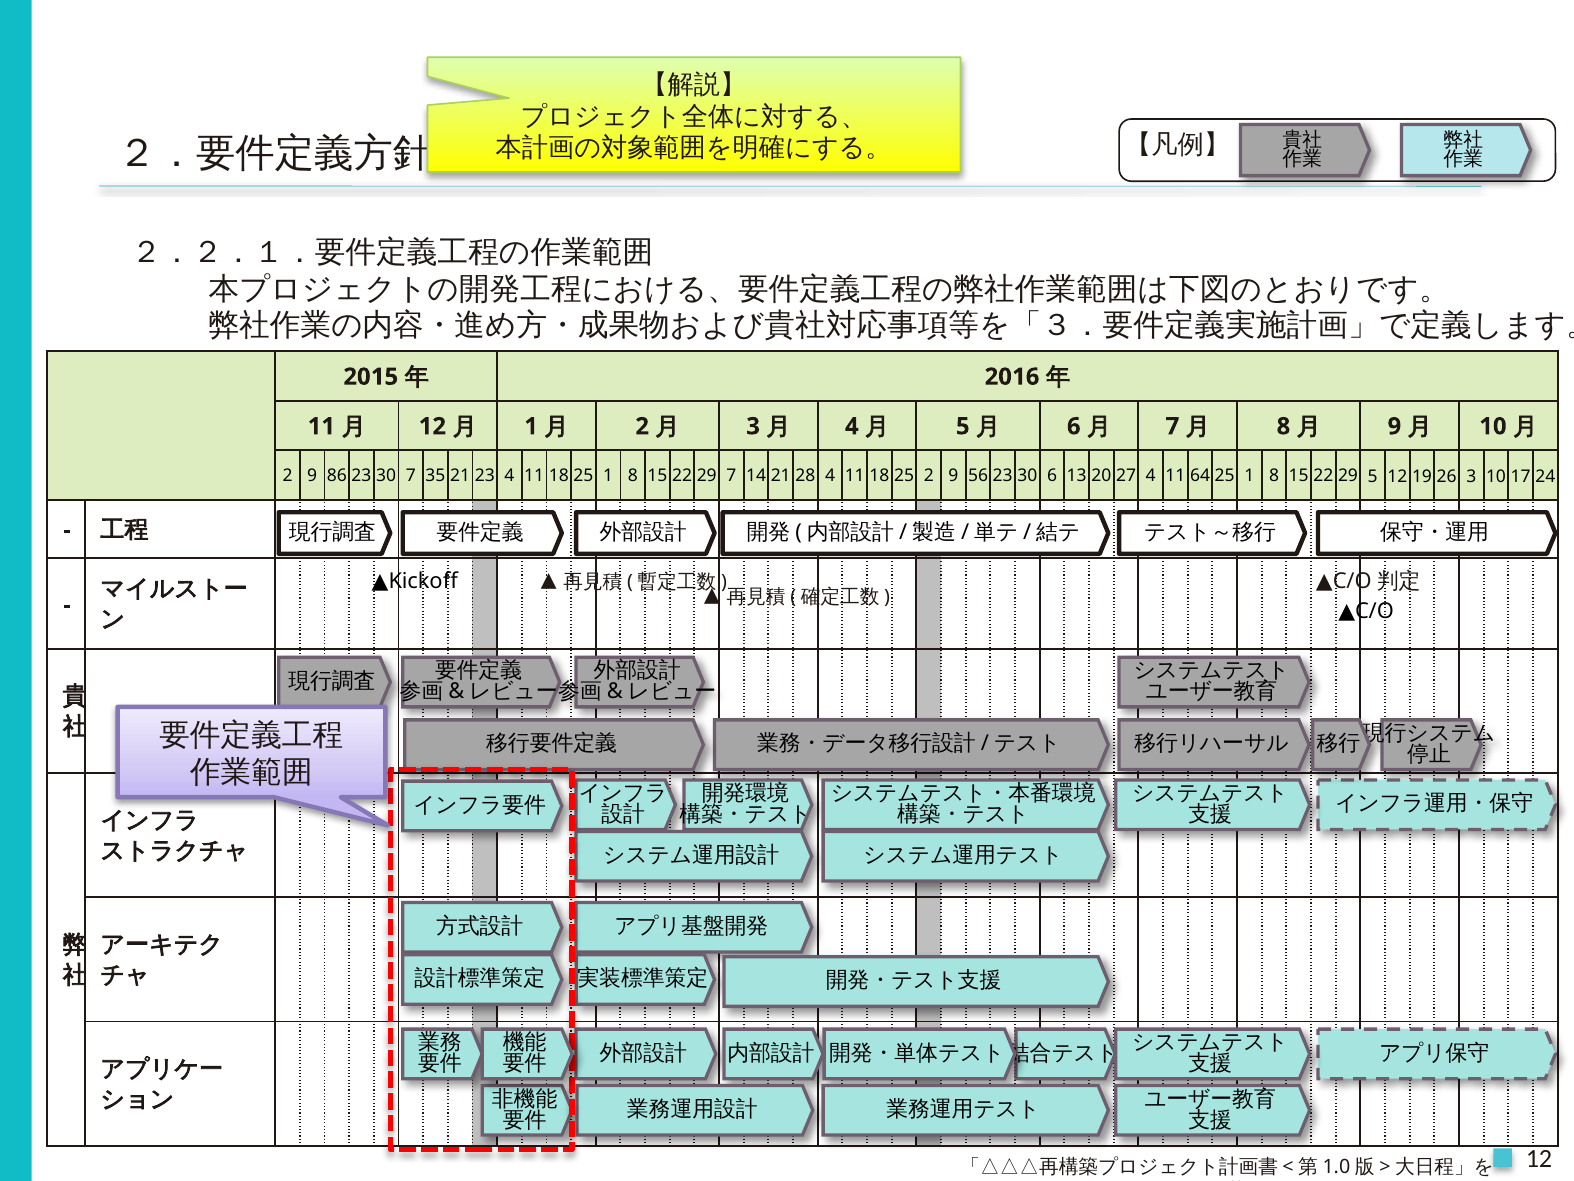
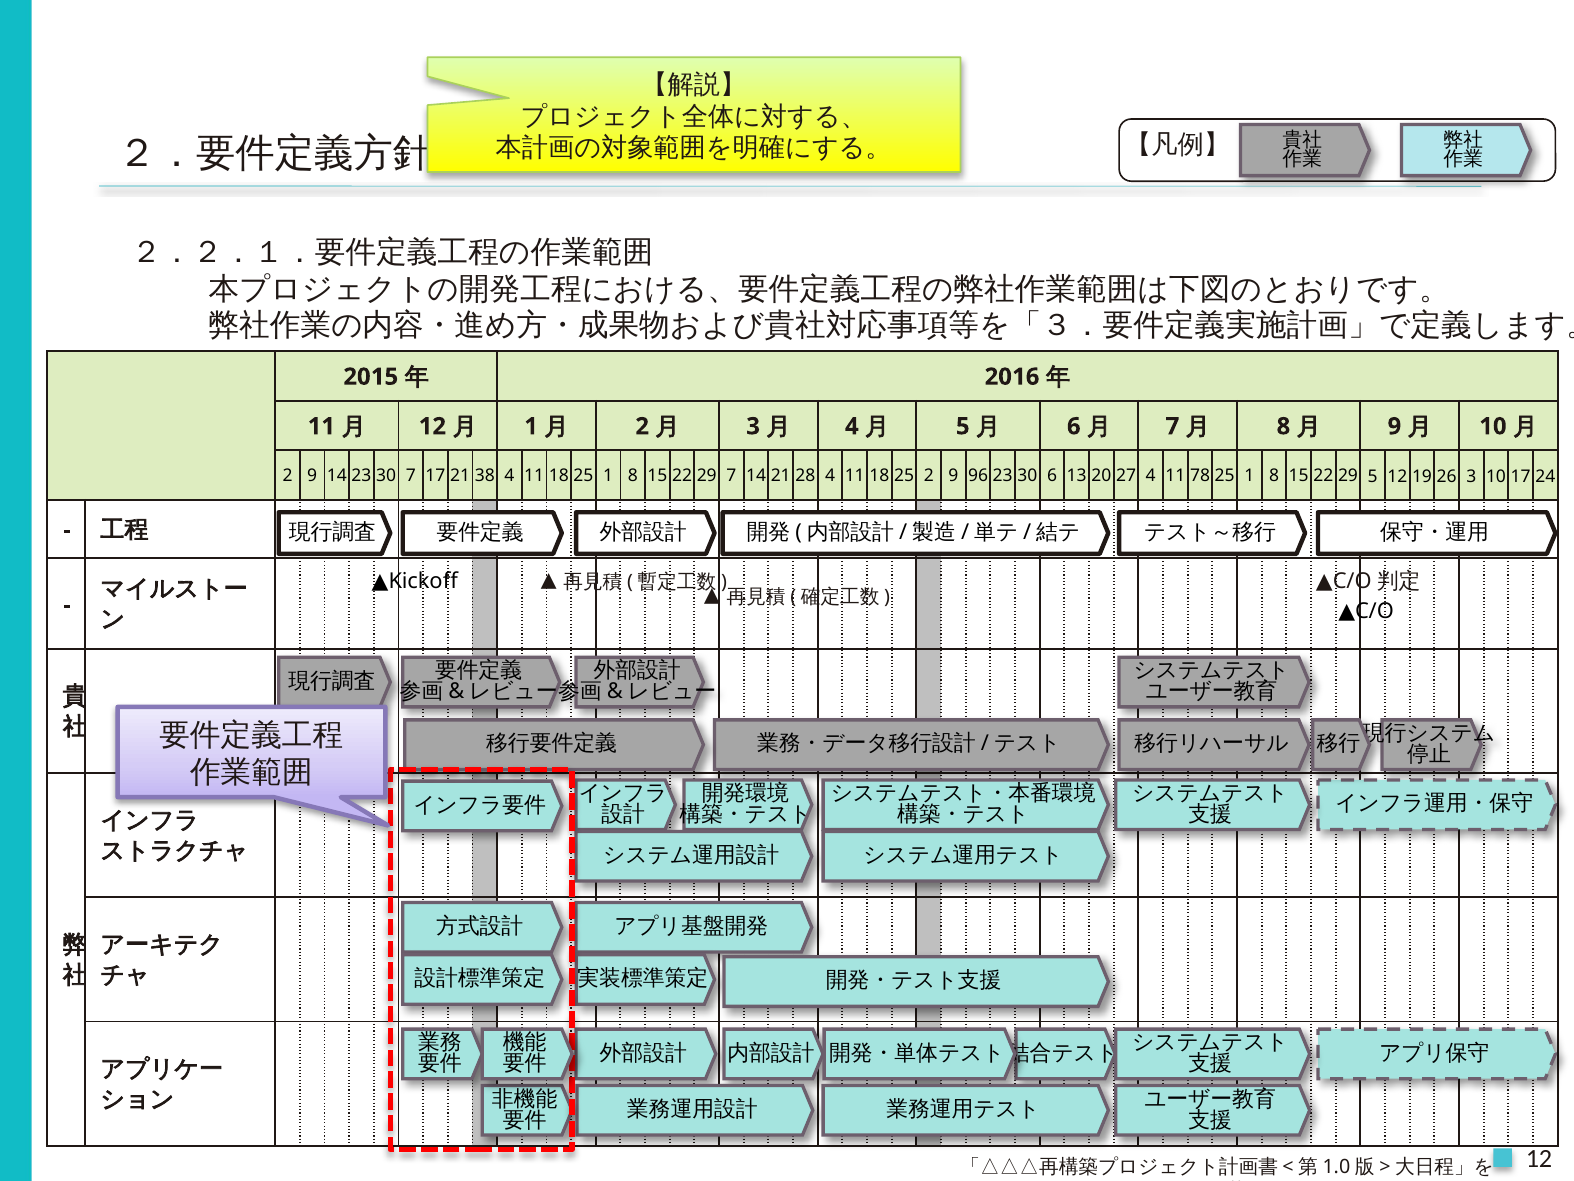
9 86: 86 -> 14
7 35: 35 -> 17
21 23: 23 -> 38
56: 56 -> 96
64: 64 -> 78
